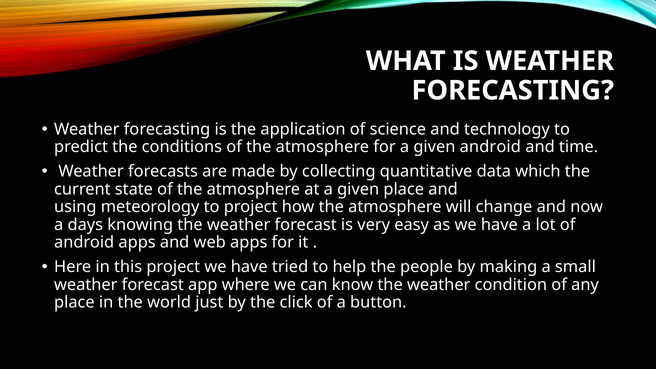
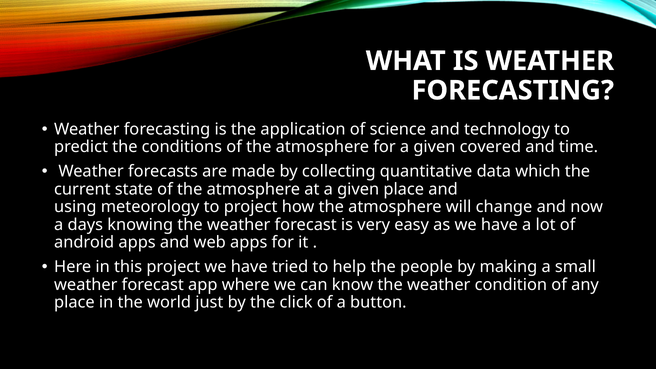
given android: android -> covered
